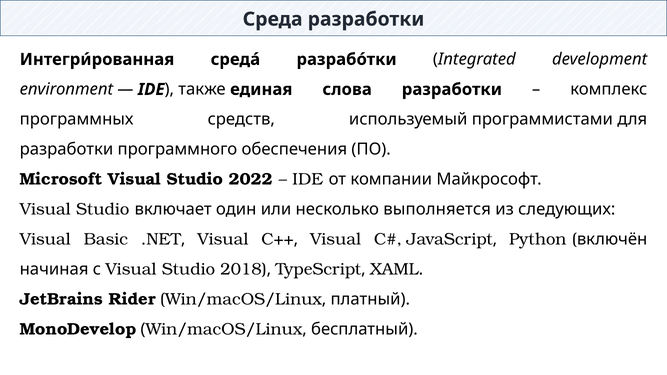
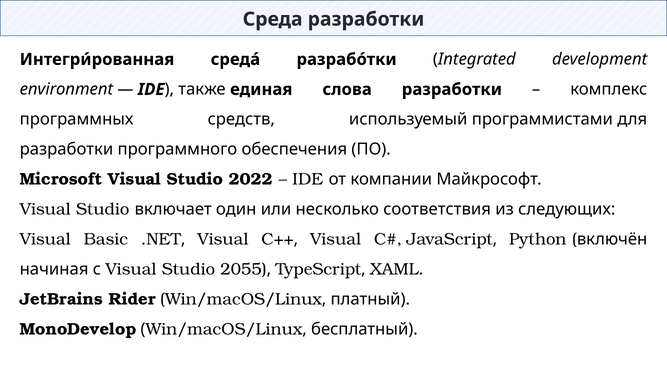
выполняется: выполняется -> соответствия
2018: 2018 -> 2055
